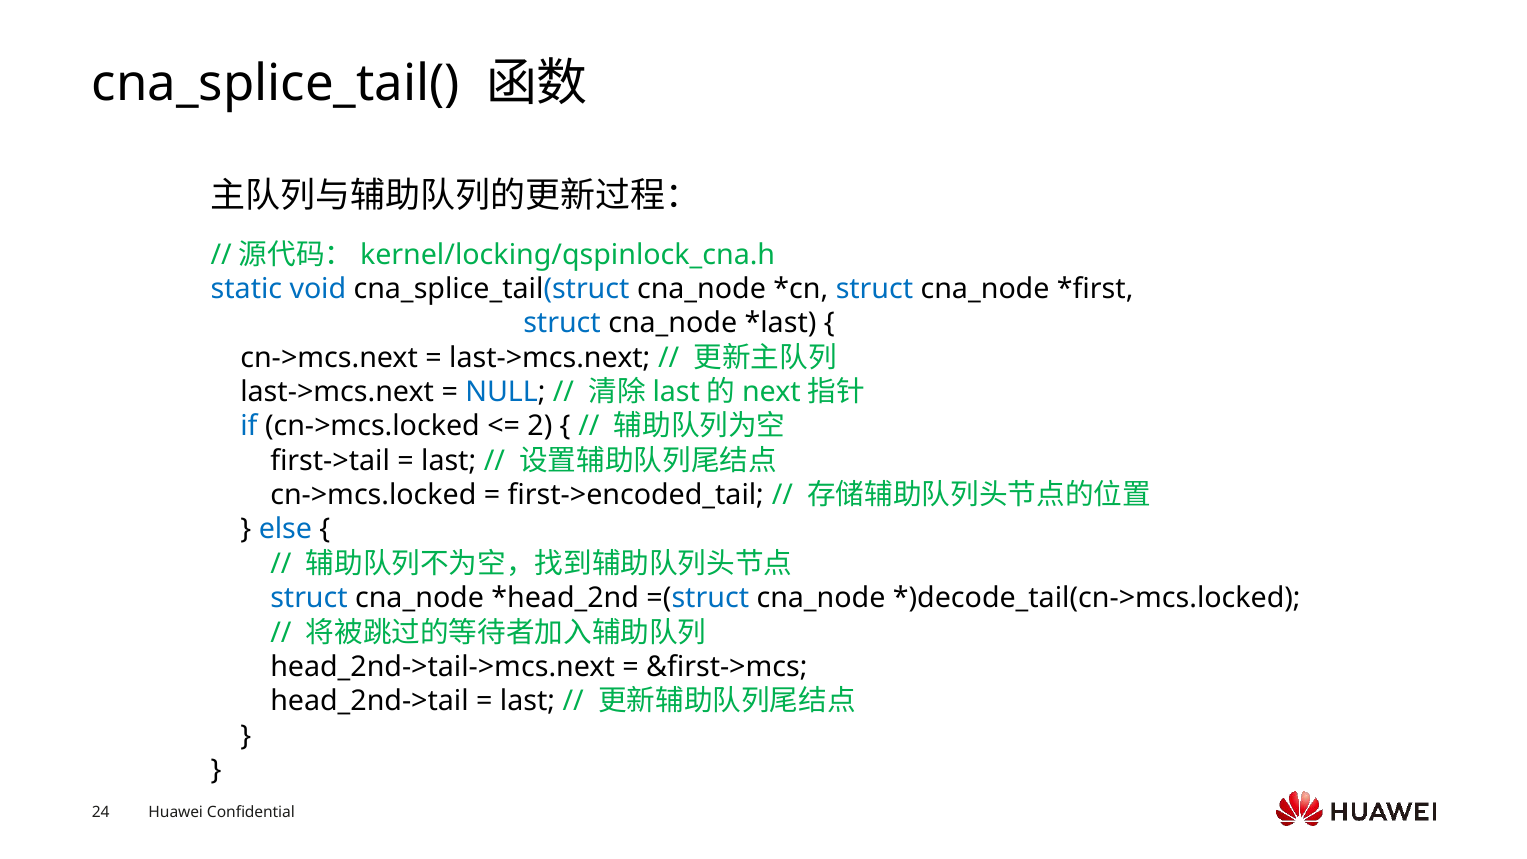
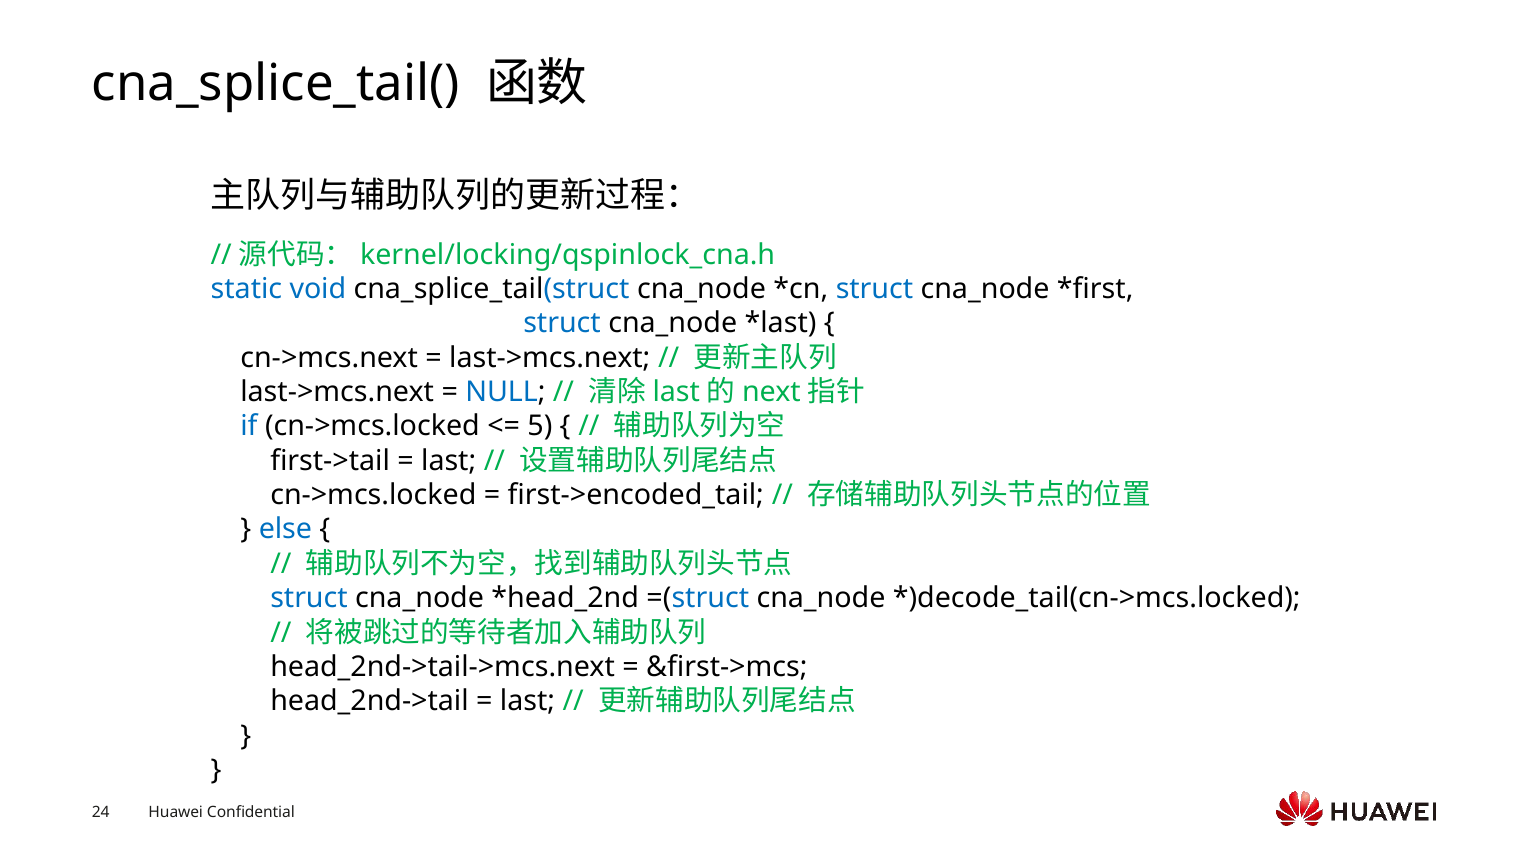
2: 2 -> 5
